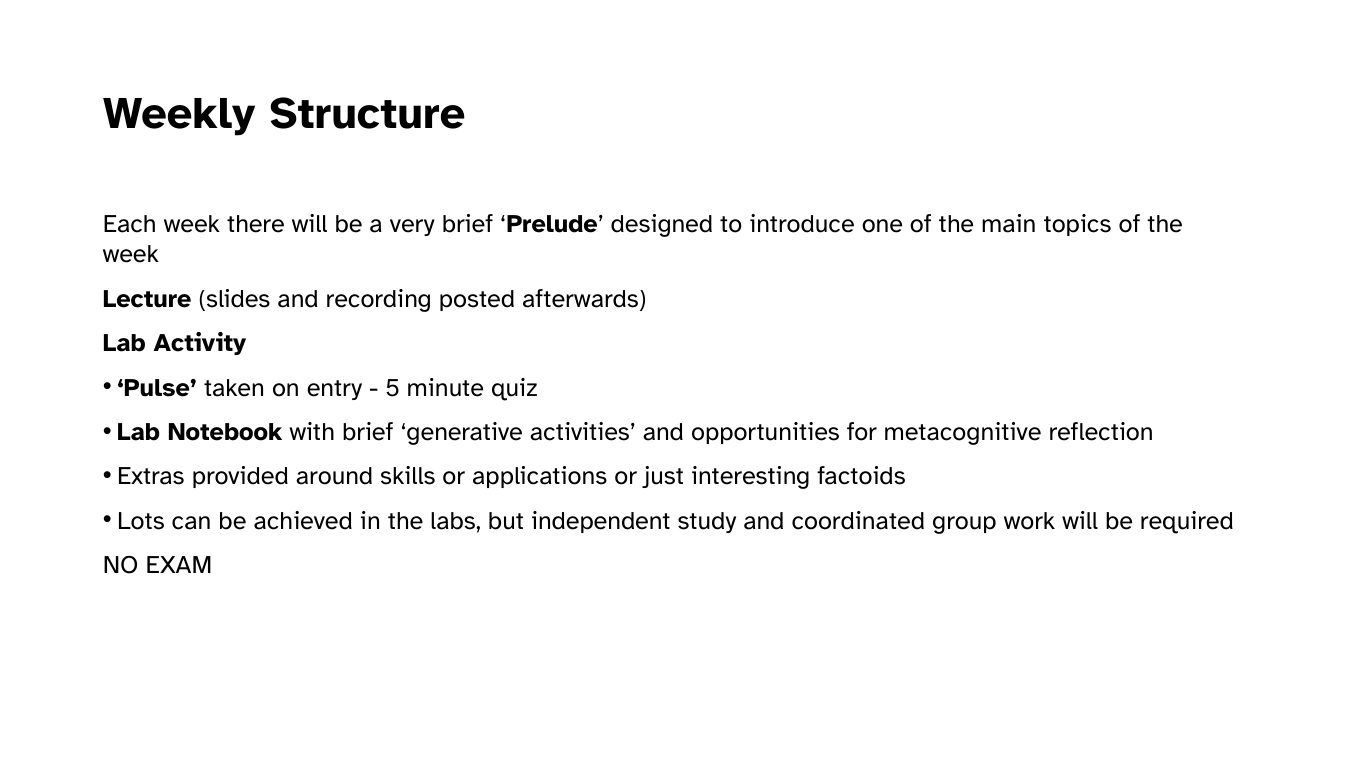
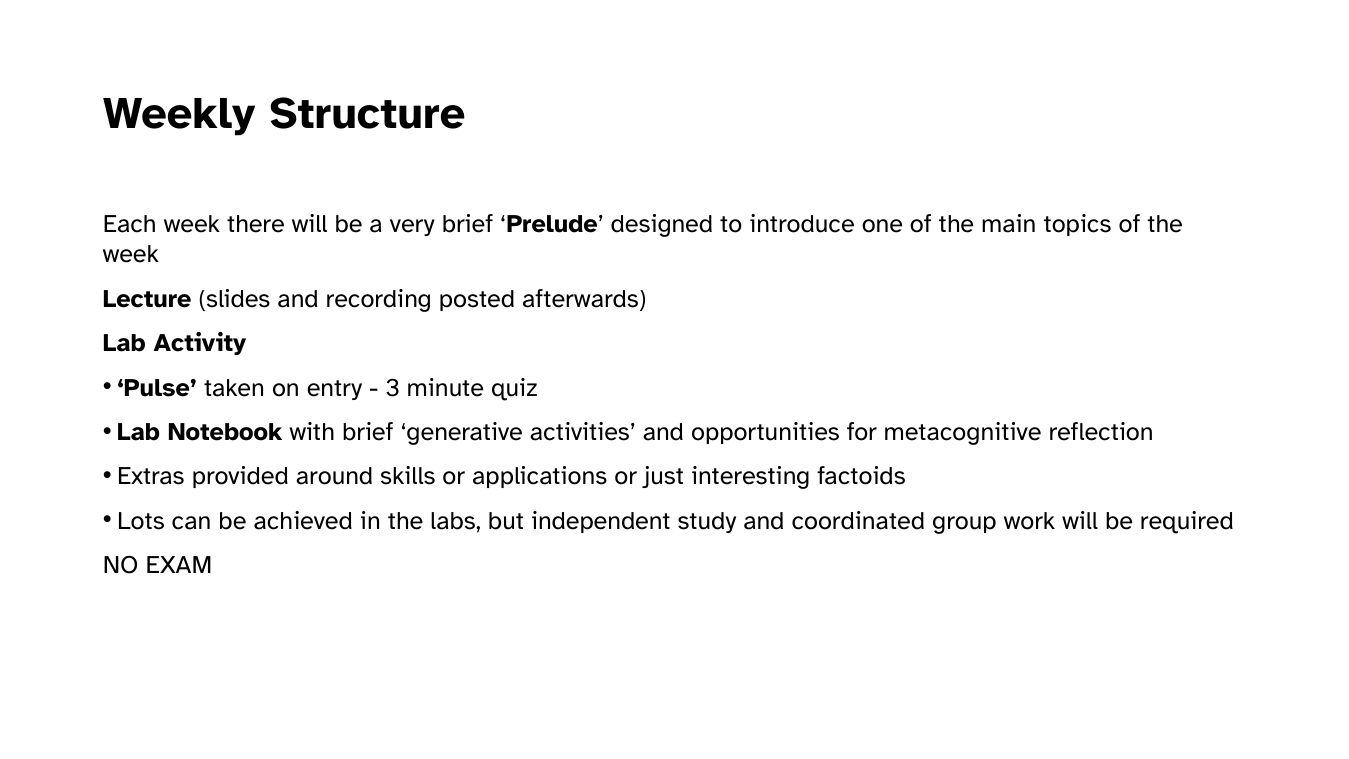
5: 5 -> 3
